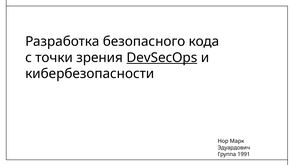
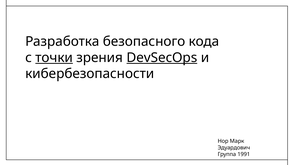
точки underline: none -> present
